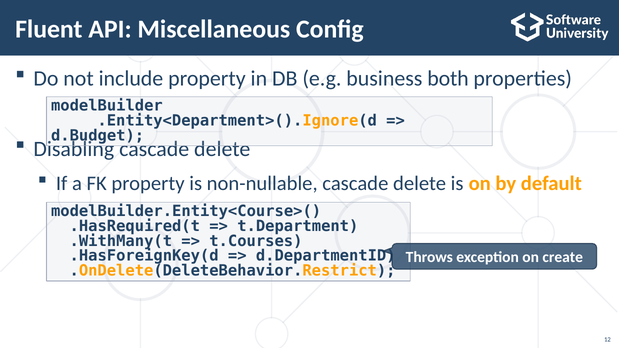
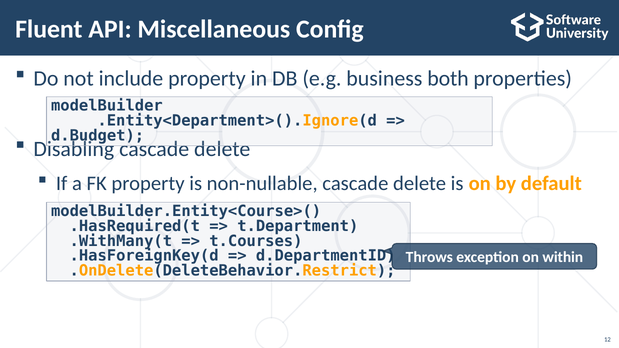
create: create -> within
